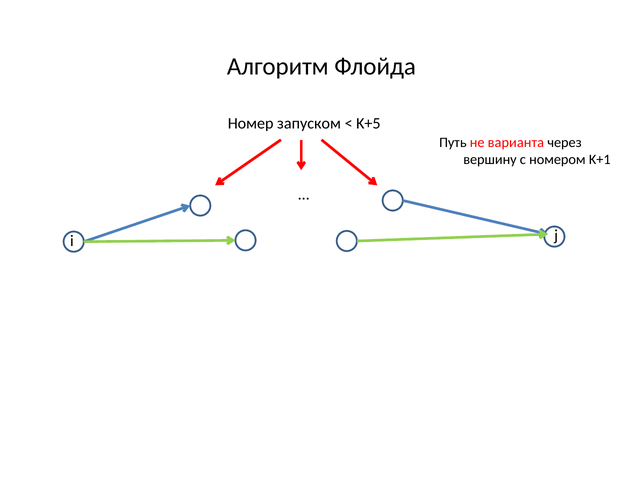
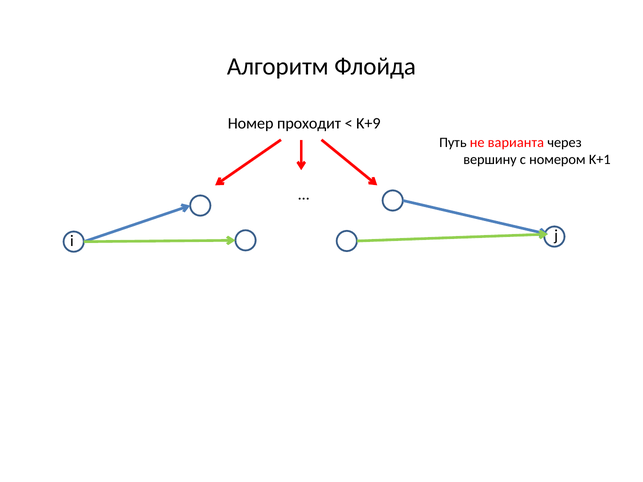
запуском: запуском -> проходит
K+5: K+5 -> K+9
